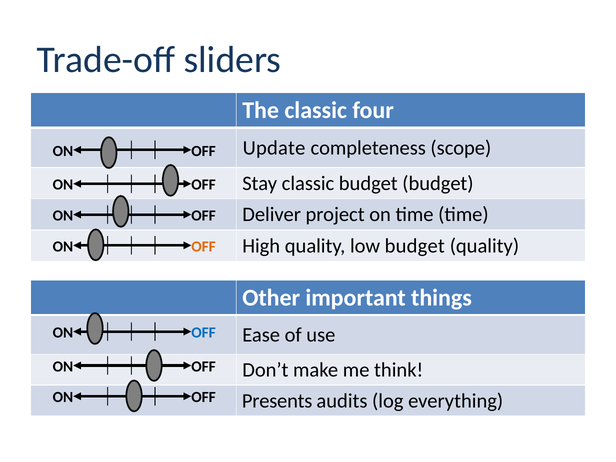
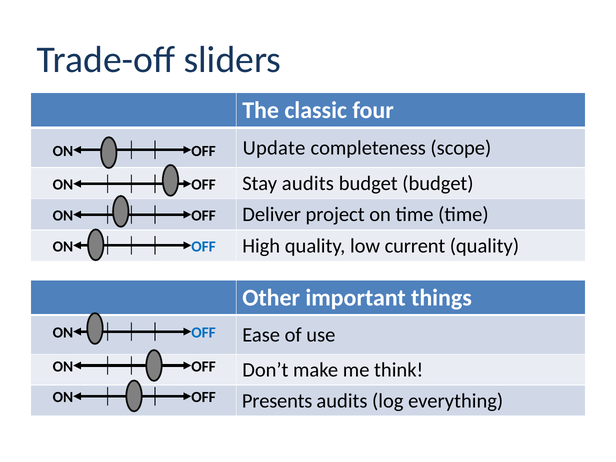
Stay classic: classic -> audits
low budget: budget -> current
OFF at (204, 246) colour: orange -> blue
